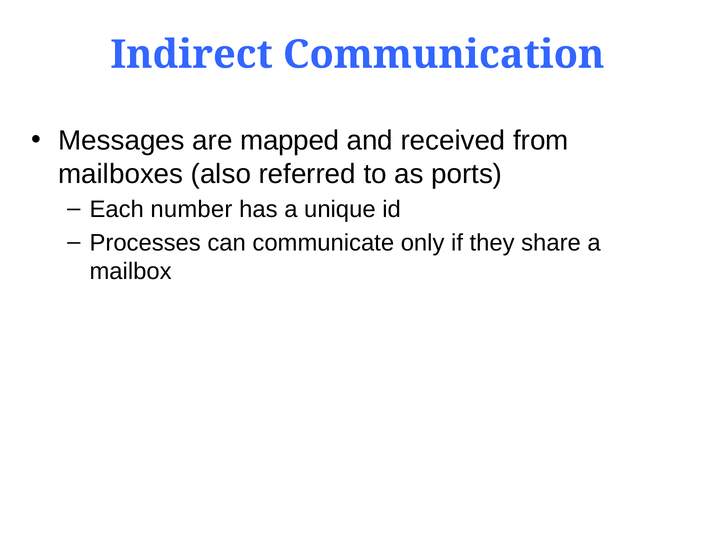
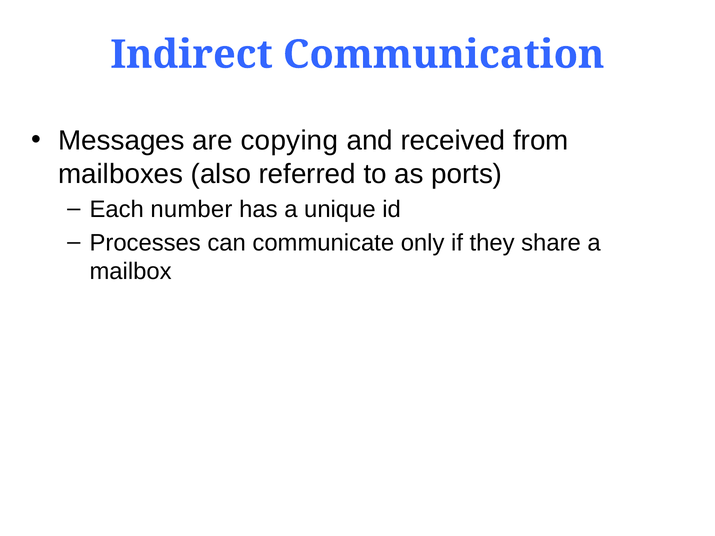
mapped: mapped -> copying
